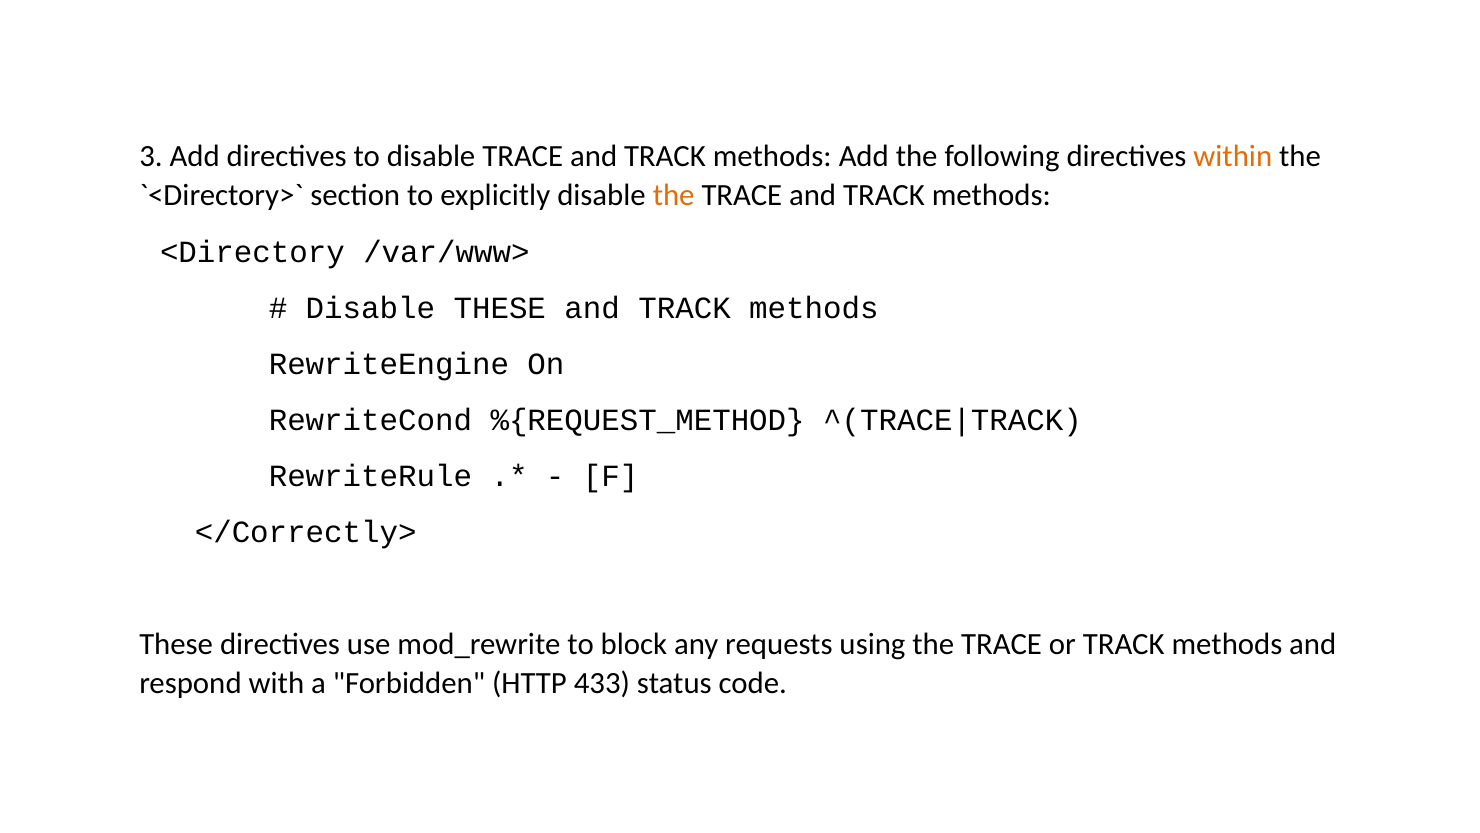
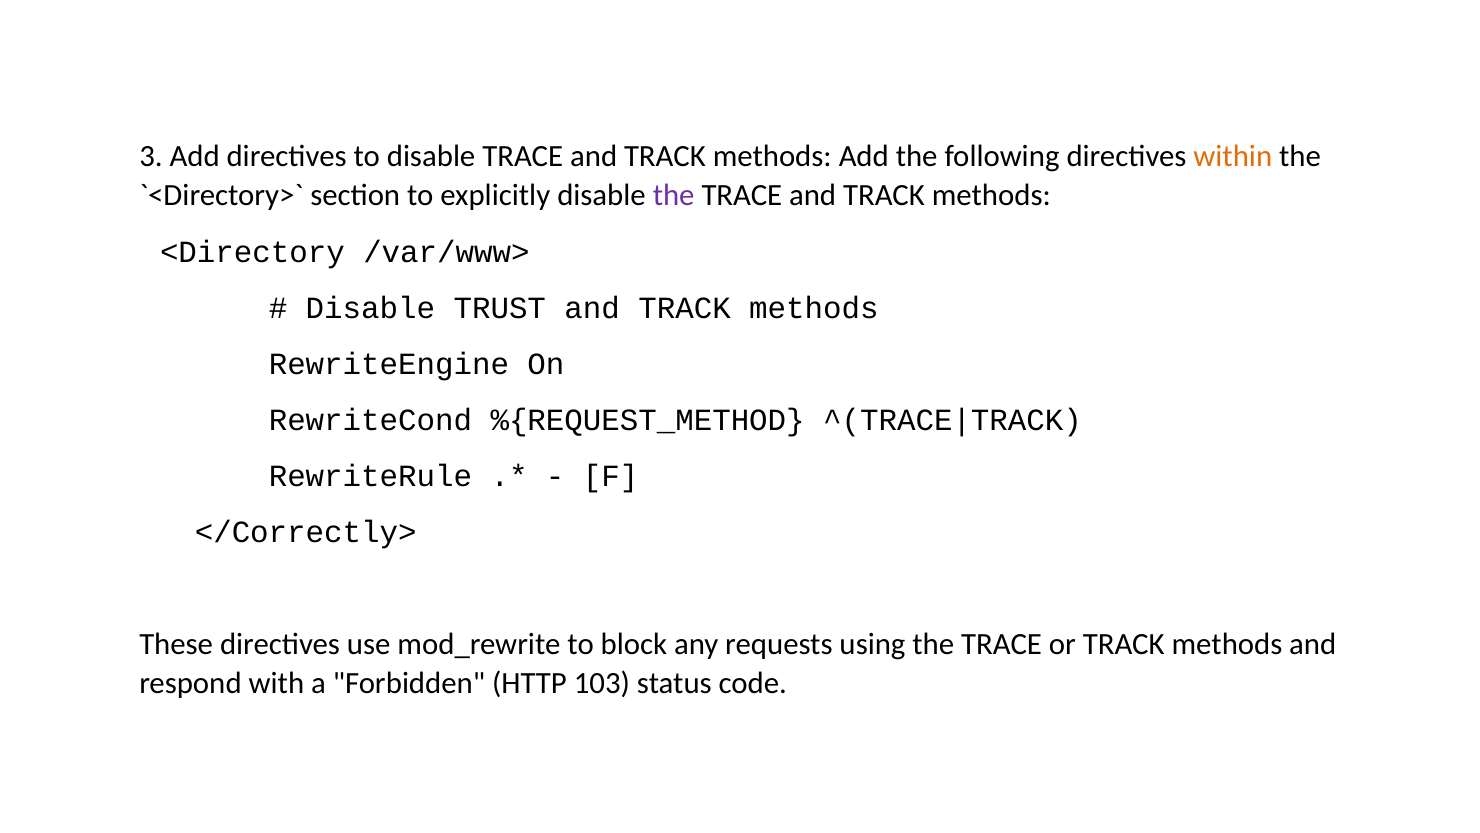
the at (674, 196) colour: orange -> purple
Disable THESE: THESE -> TRUST
433: 433 -> 103
